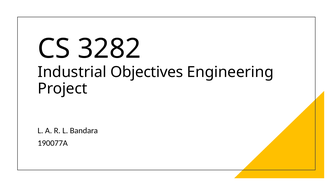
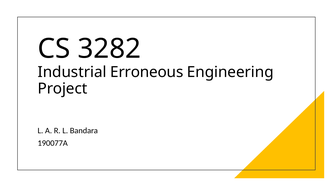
Objectives: Objectives -> Erroneous
